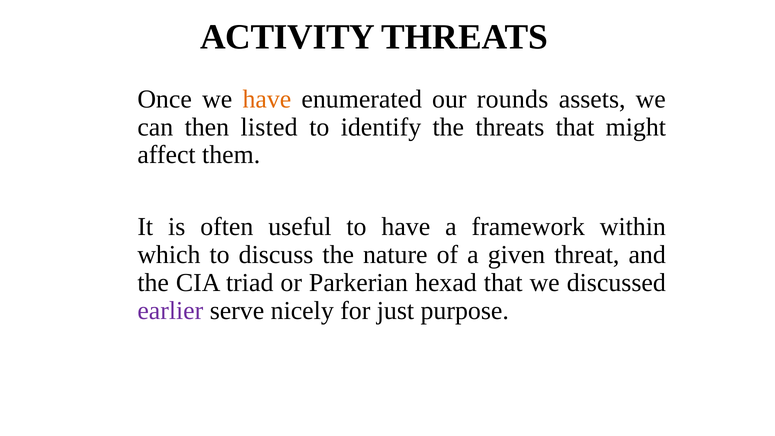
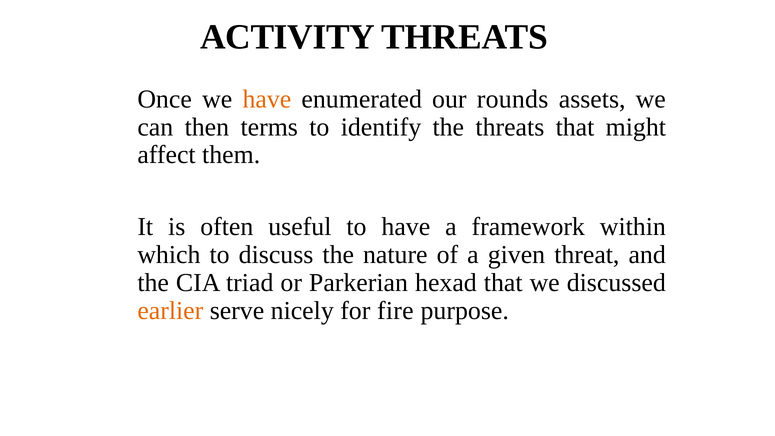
listed: listed -> terms
earlier colour: purple -> orange
just: just -> fire
